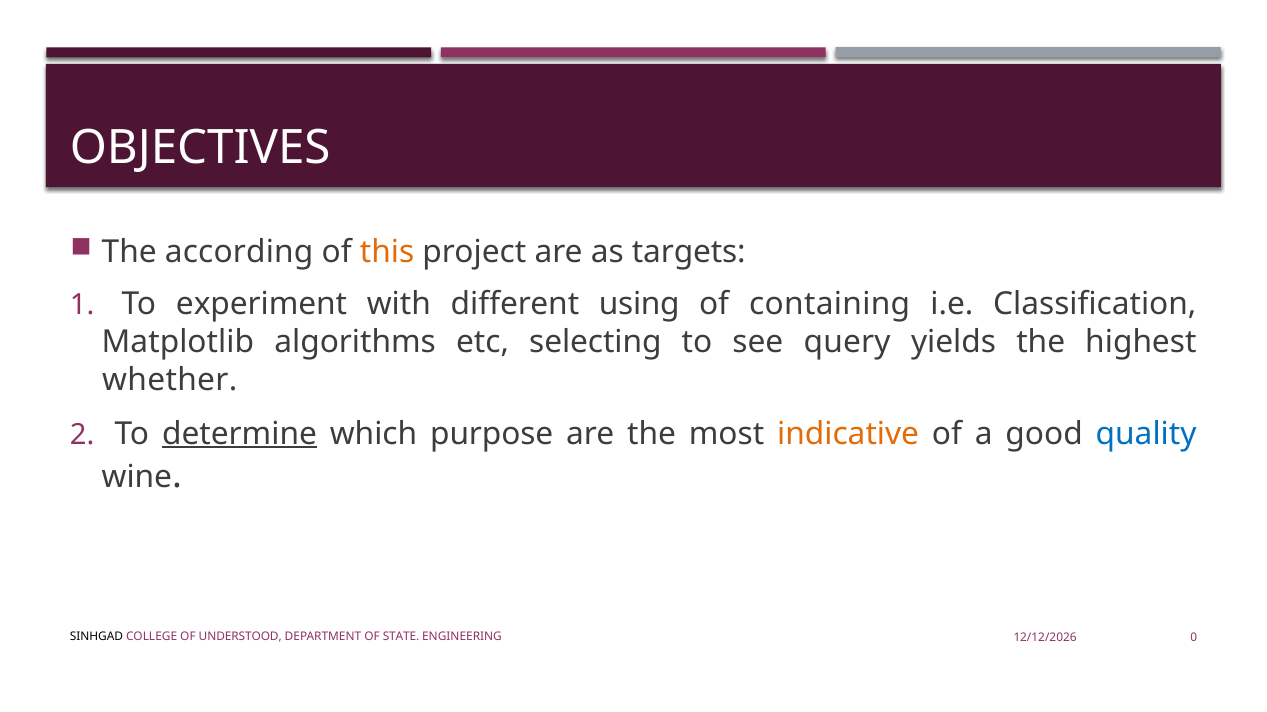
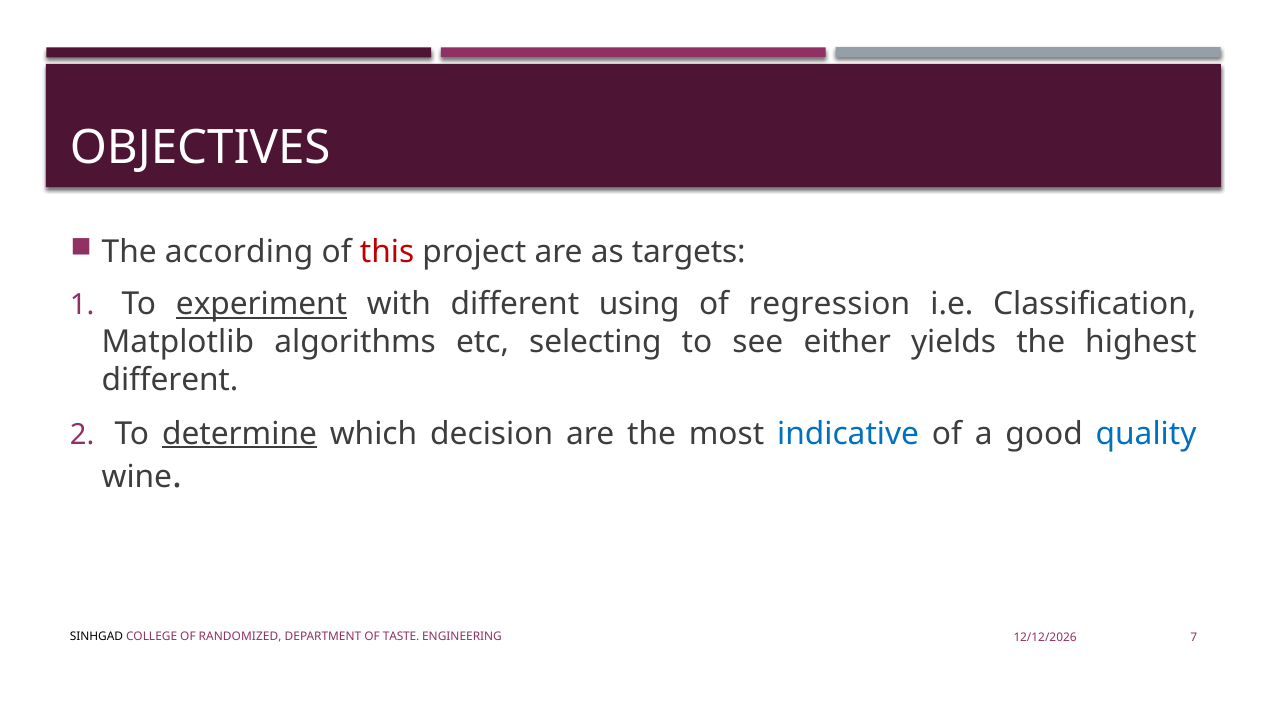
this colour: orange -> red
experiment underline: none -> present
containing: containing -> regression
query: query -> either
whether at (170, 381): whether -> different
purpose: purpose -> decision
indicative colour: orange -> blue
UNDERSTOOD: UNDERSTOOD -> RANDOMIZED
STATE: STATE -> TASTE
0: 0 -> 7
